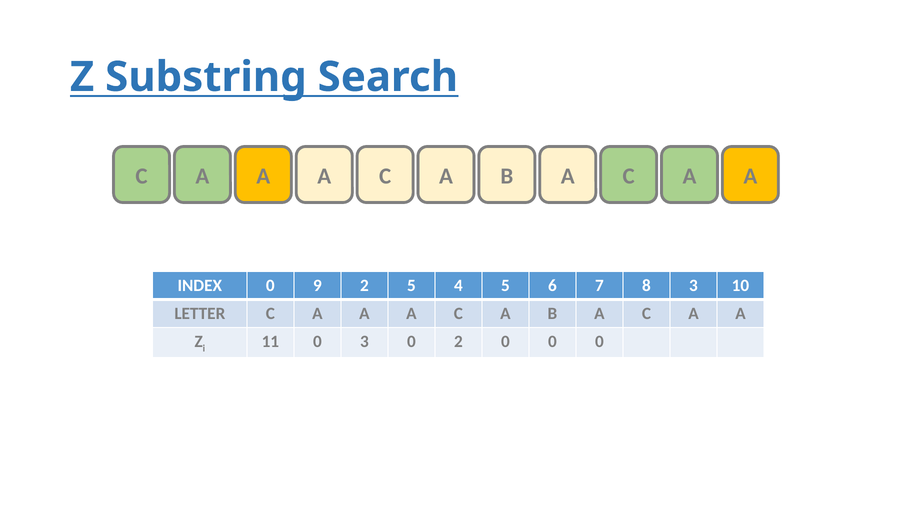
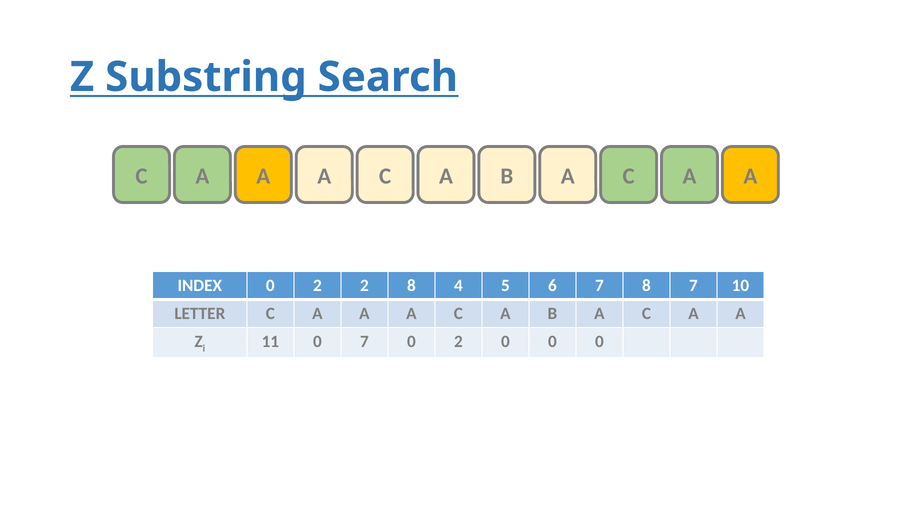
INDEX 0 9: 9 -> 2
2 5: 5 -> 8
8 3: 3 -> 7
0 3: 3 -> 7
